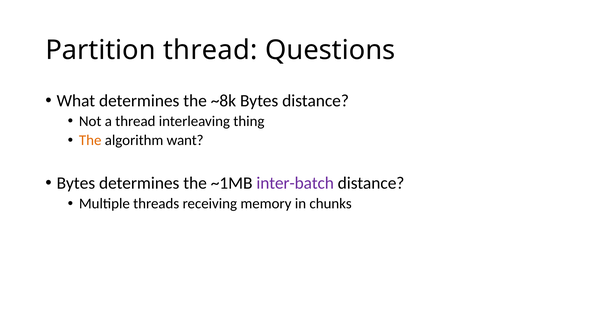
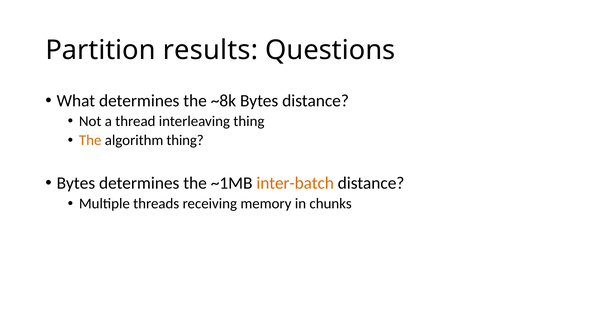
Partition thread: thread -> results
algorithm want: want -> thing
inter-batch colour: purple -> orange
